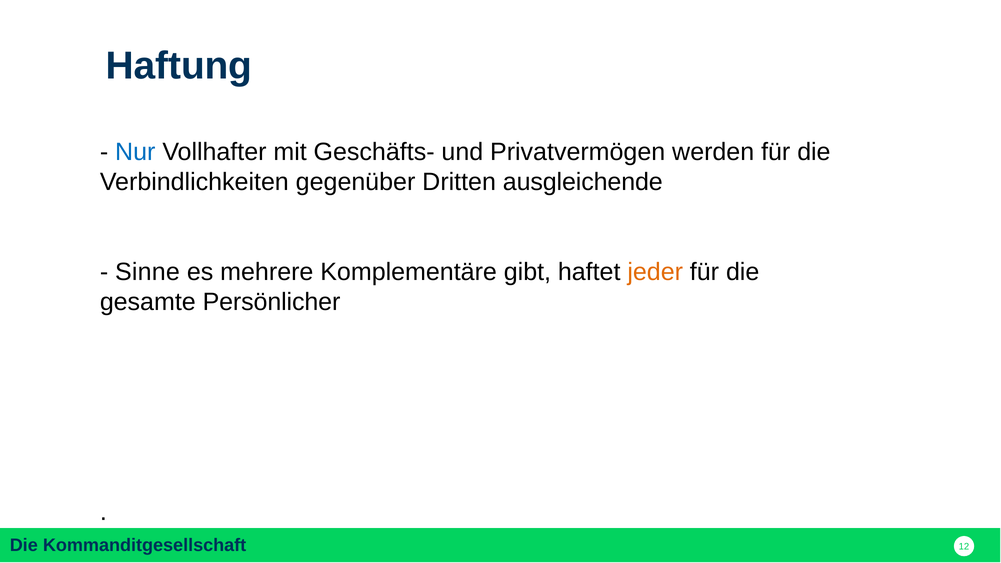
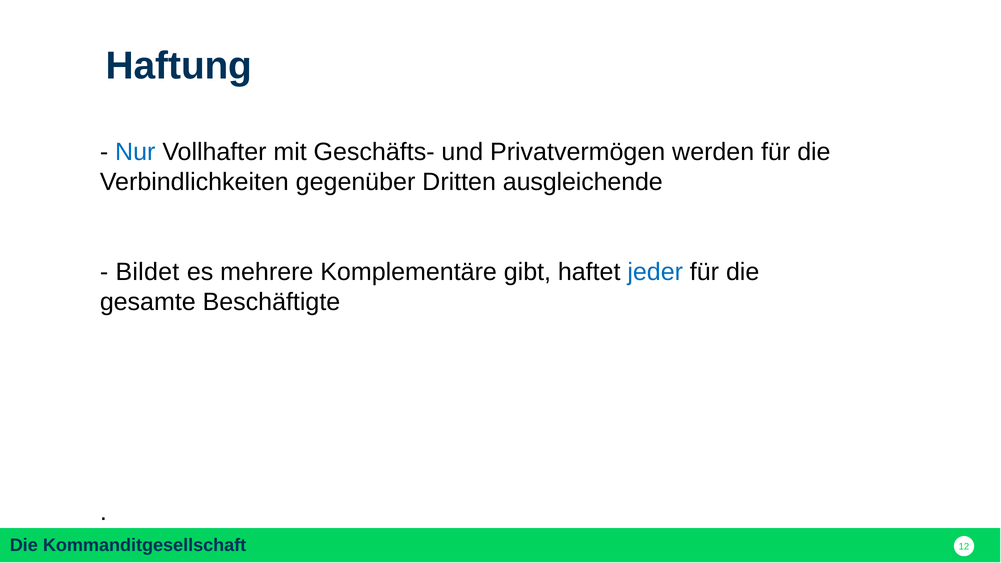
Sinne: Sinne -> Bildet
jeder colour: orange -> blue
Persönlicher: Persönlicher -> Beschäftigte
